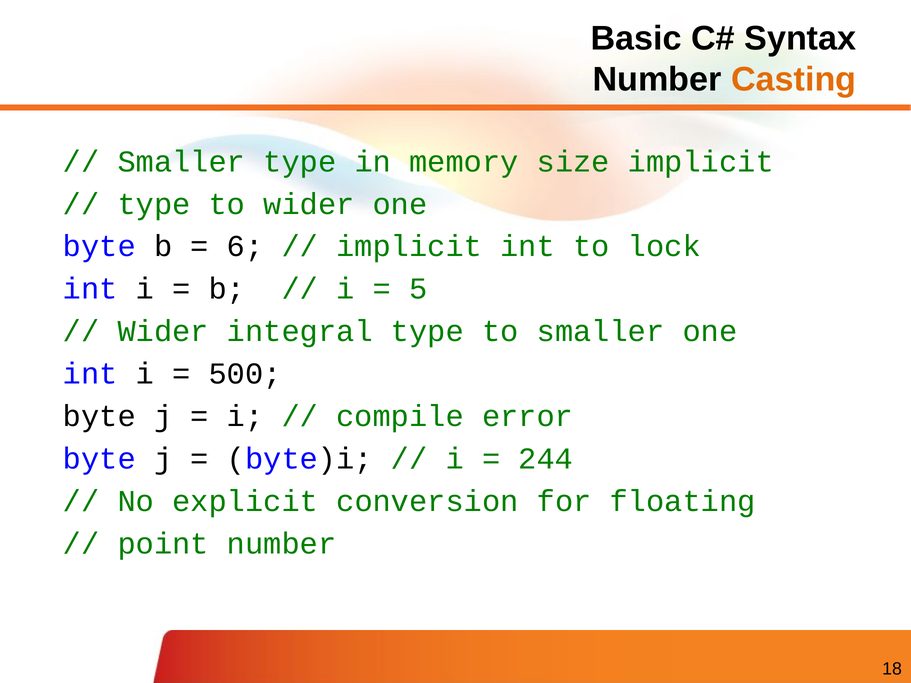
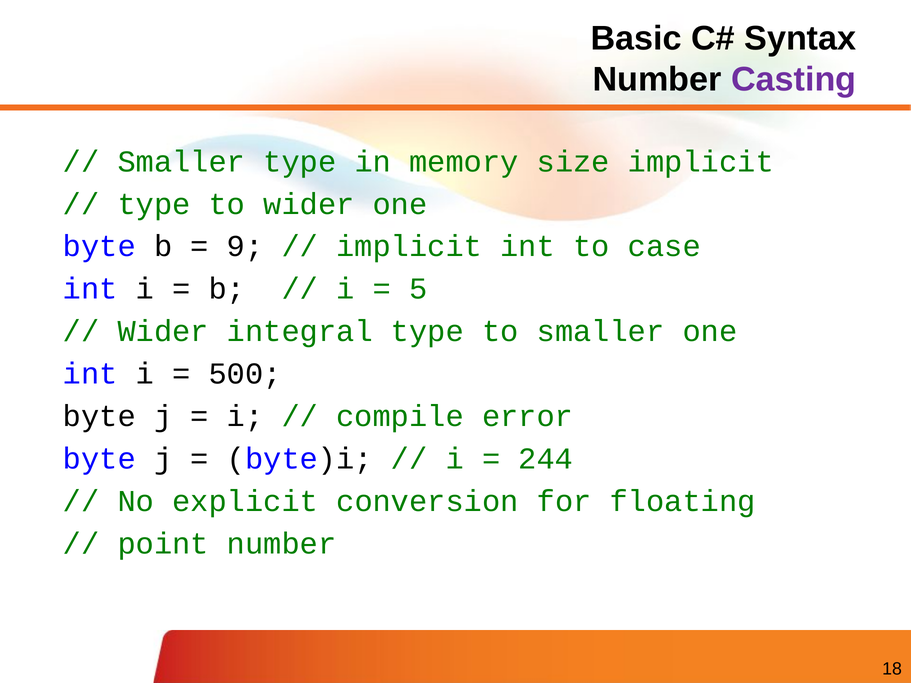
Casting colour: orange -> purple
6: 6 -> 9
lock: lock -> case
